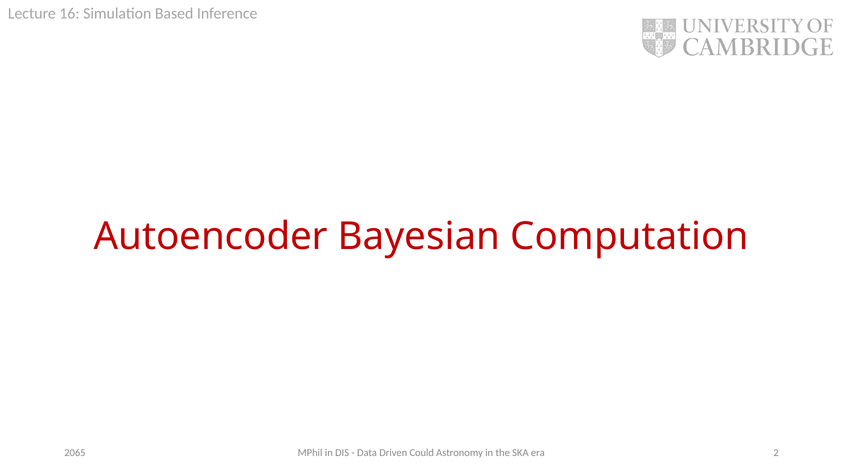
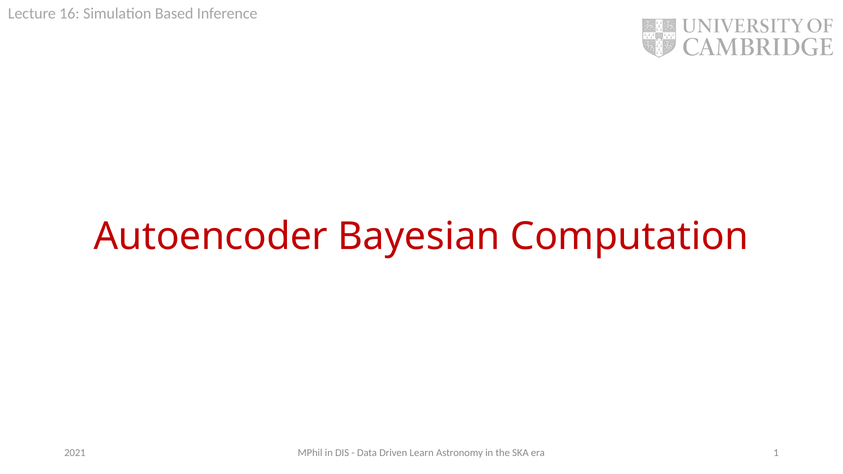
Could: Could -> Learn
2: 2 -> 1
2065: 2065 -> 2021
